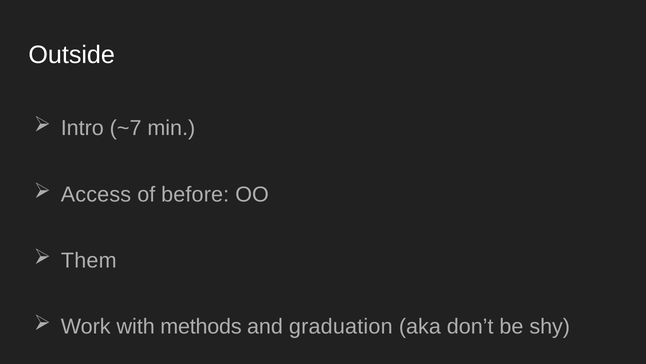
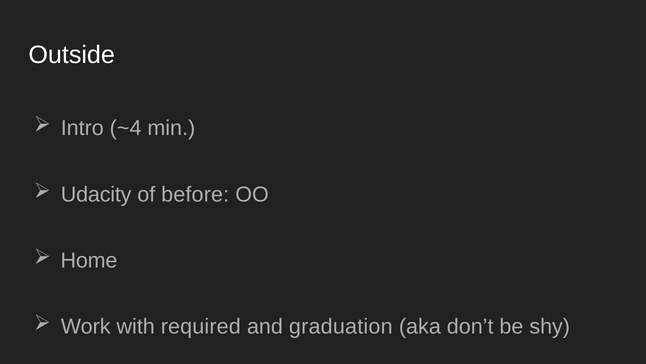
~7: ~7 -> ~4
Access: Access -> Udacity
Them: Them -> Home
methods: methods -> required
